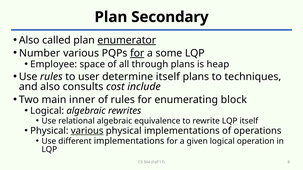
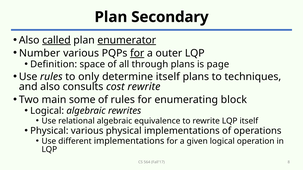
called underline: none -> present
some: some -> outer
Employee: Employee -> Definition
heap: heap -> page
user: user -> only
cost include: include -> rewrite
inner: inner -> some
various at (87, 131) underline: present -> none
